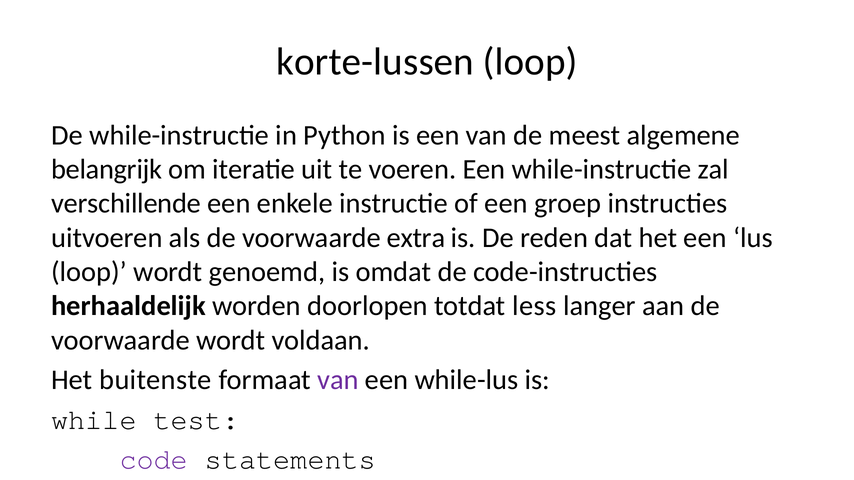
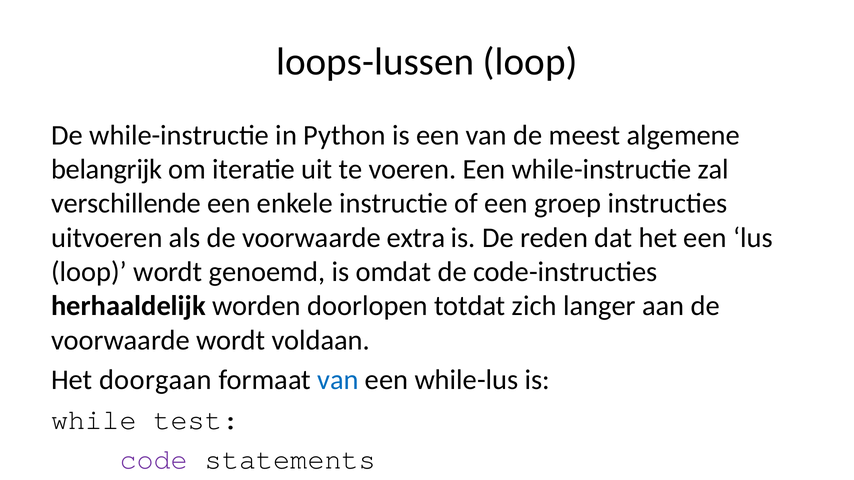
korte-lussen: korte-lussen -> loops-lussen
totdat less: less -> zich
buitenste: buitenste -> doorgaan
van at (338, 380) colour: purple -> blue
